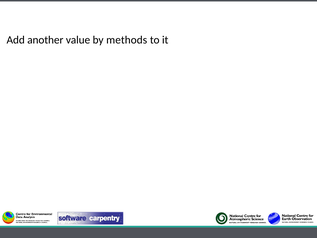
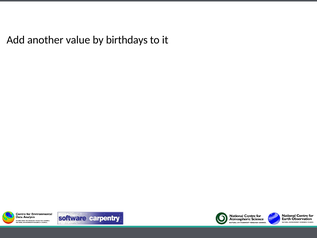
methods: methods -> birthdays
